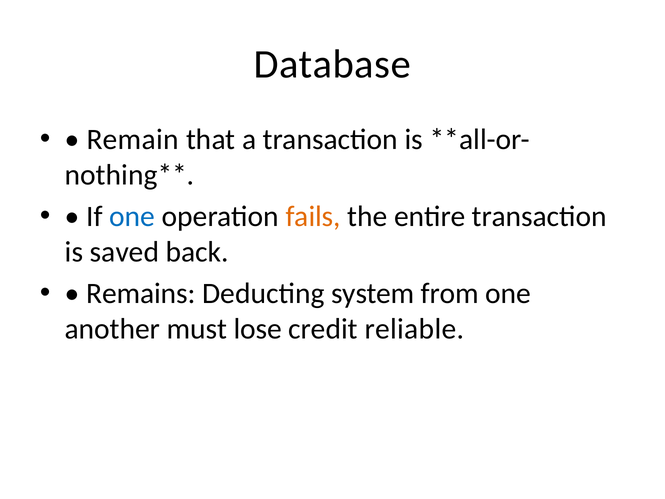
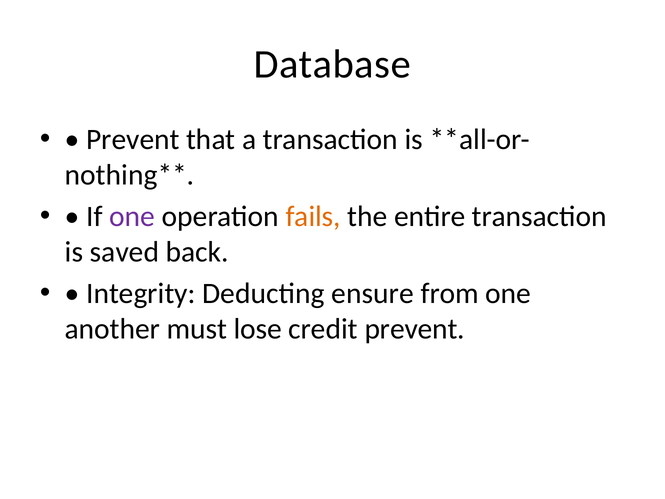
Remain at (133, 140): Remain -> Prevent
one at (132, 216) colour: blue -> purple
Remains: Remains -> Integrity
system: system -> ensure
credit reliable: reliable -> prevent
